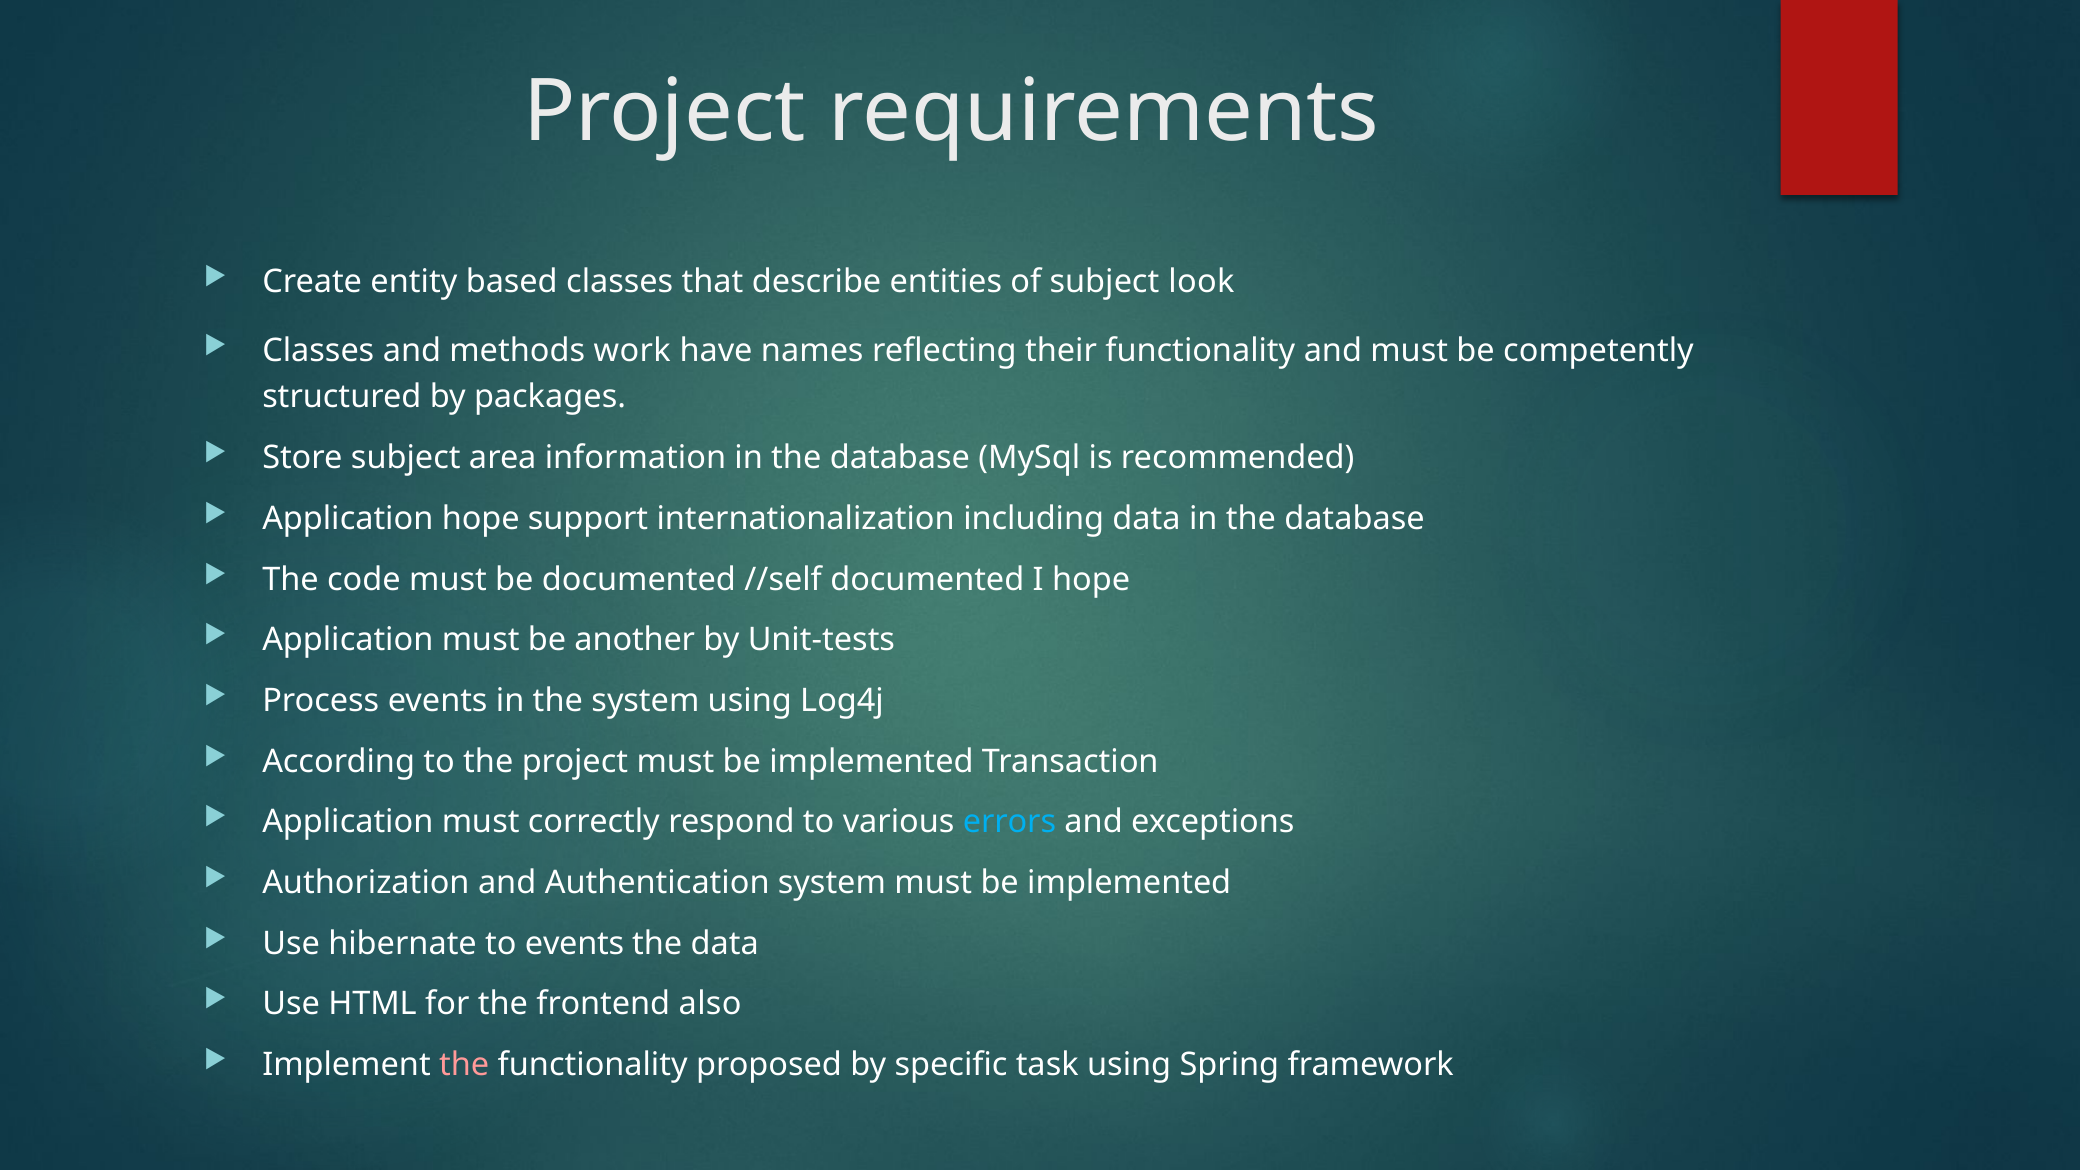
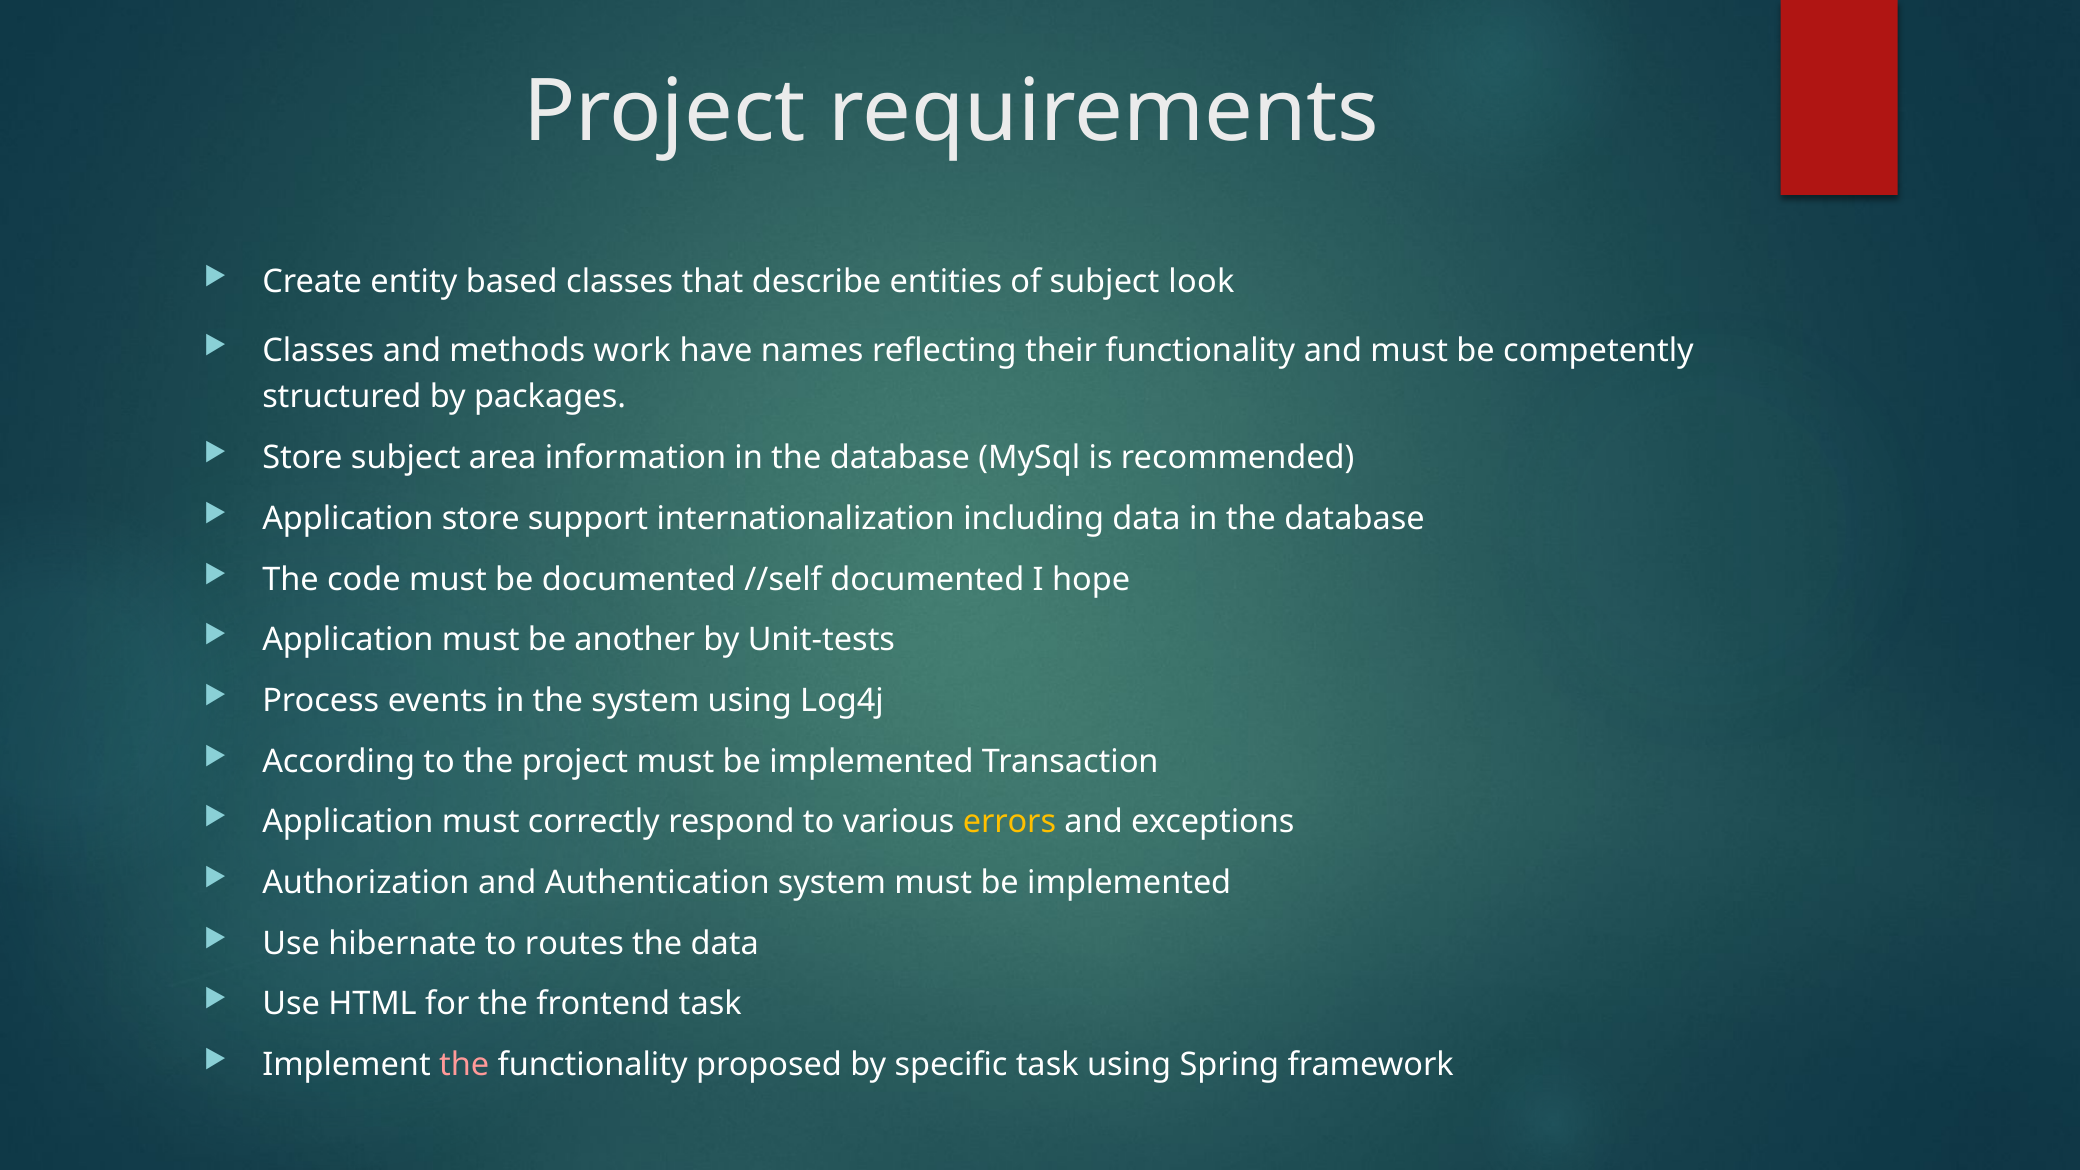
Application hope: hope -> store
errors colour: light blue -> yellow
to events: events -> routes
frontend also: also -> task
